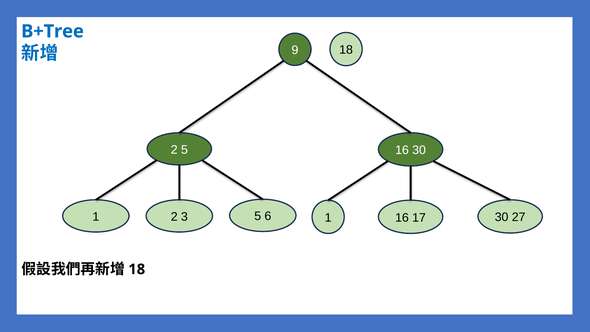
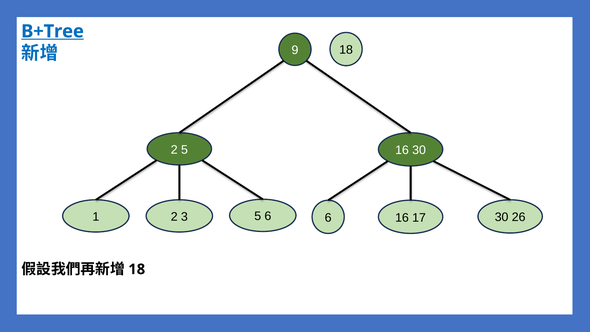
B+Tree underline: none -> present
6 1: 1 -> 6
27: 27 -> 26
